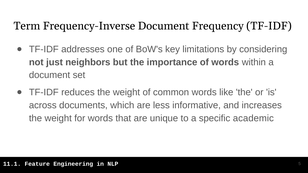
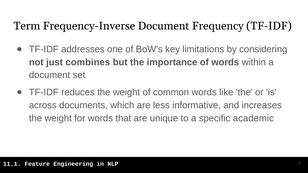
neighbors: neighbors -> combines
